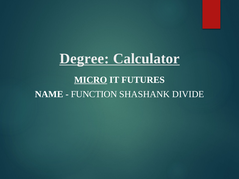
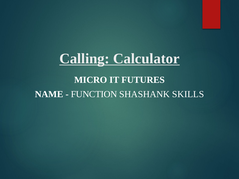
Degree: Degree -> Calling
MICRO underline: present -> none
DIVIDE: DIVIDE -> SKILLS
